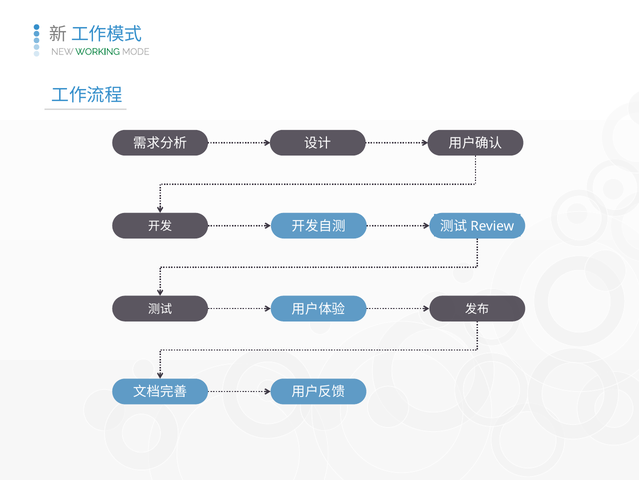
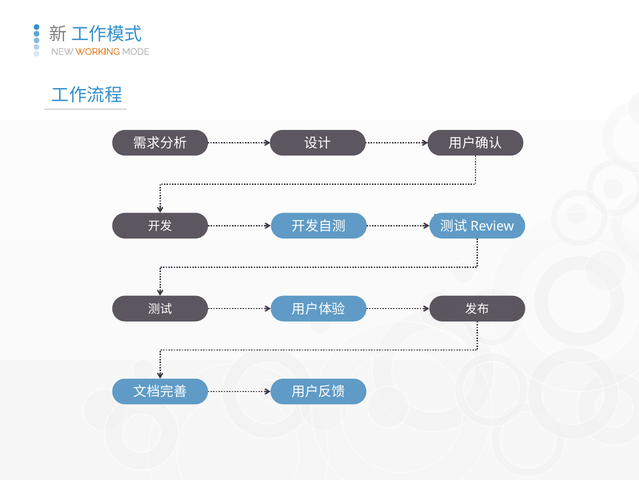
WORKING colour: green -> orange
